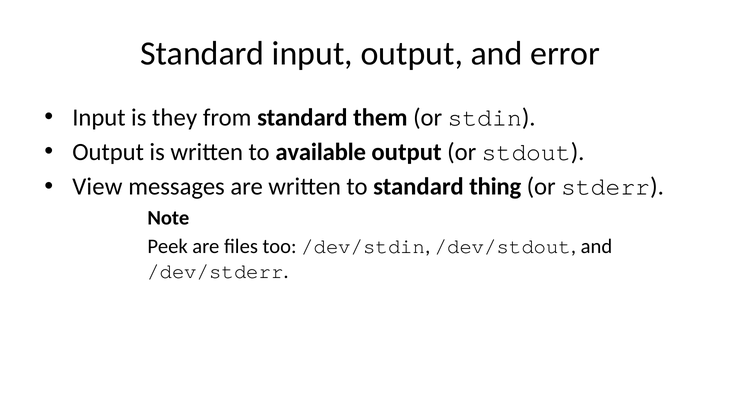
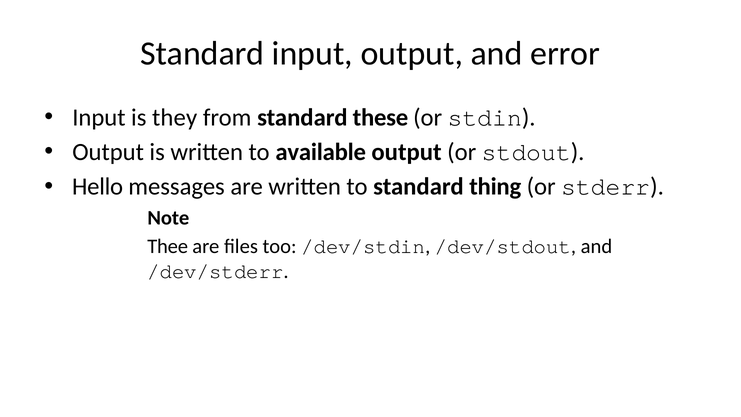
them: them -> these
View: View -> Hello
Peek: Peek -> Thee
